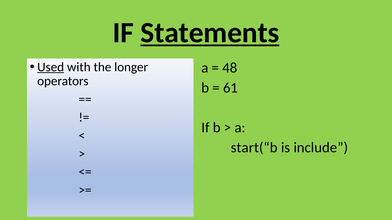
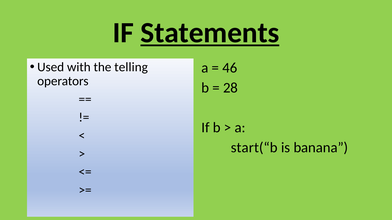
Used underline: present -> none
longer: longer -> telling
48: 48 -> 46
61: 61 -> 28
include: include -> banana
